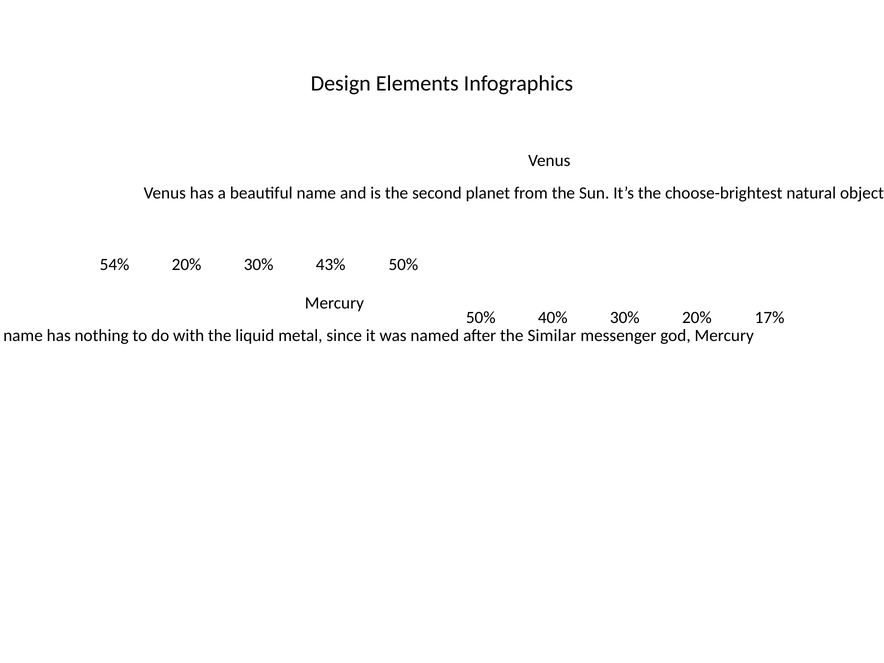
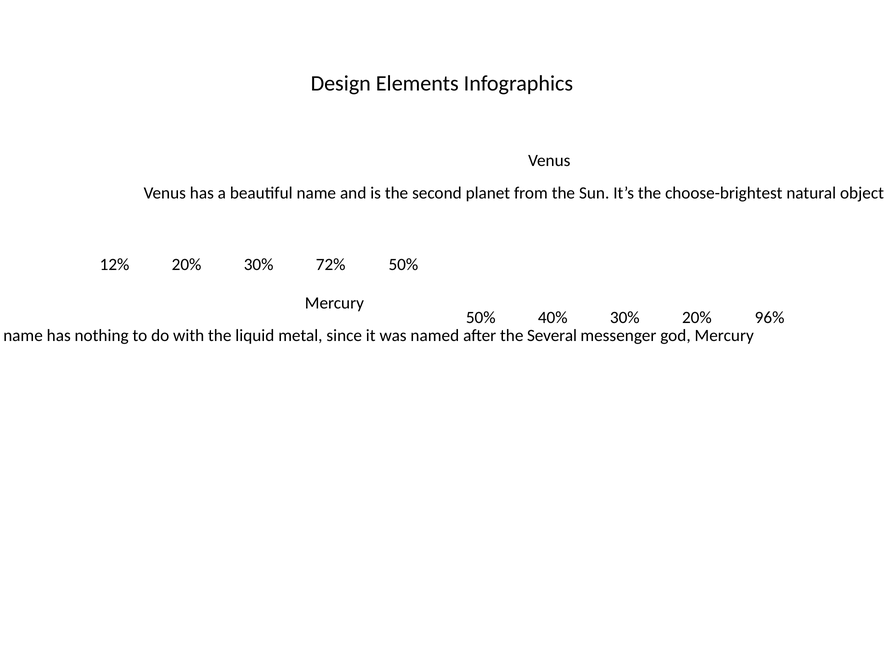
54%: 54% -> 12%
43%: 43% -> 72%
17%: 17% -> 96%
Similar: Similar -> Several
